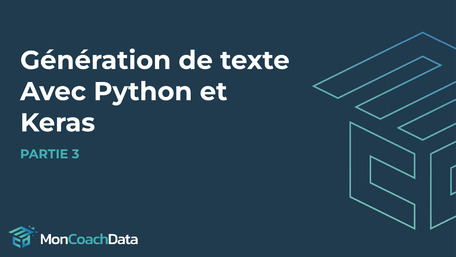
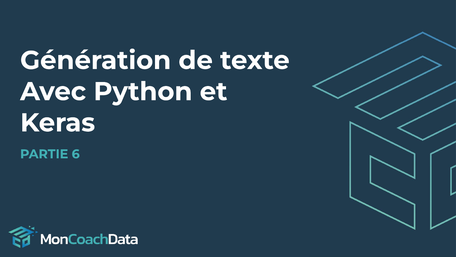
3: 3 -> 6
